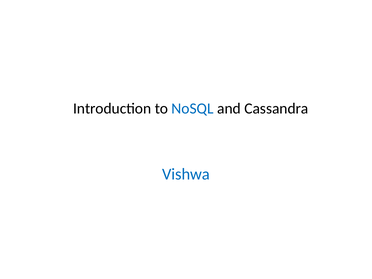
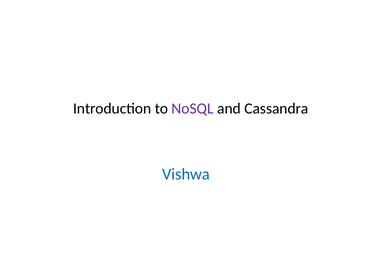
NoSQL colour: blue -> purple
